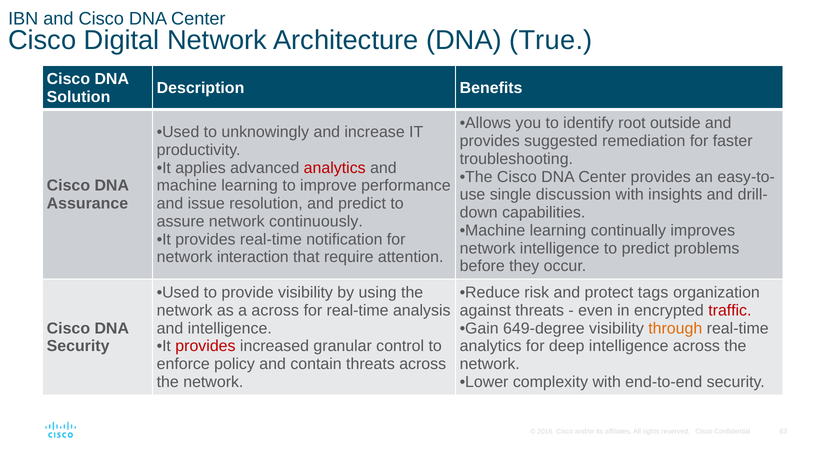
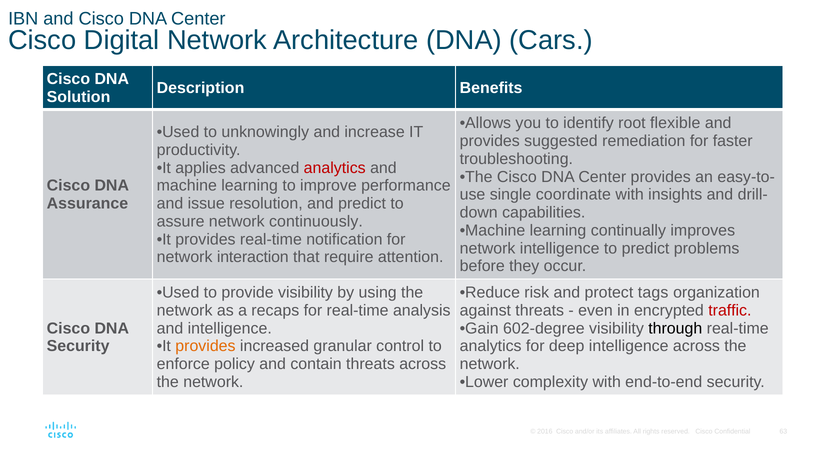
True: True -> Cars
outside: outside -> flexible
discussion: discussion -> coordinate
a across: across -> recaps
649-degree: 649-degree -> 602-degree
through colour: orange -> black
provides at (205, 346) colour: red -> orange
